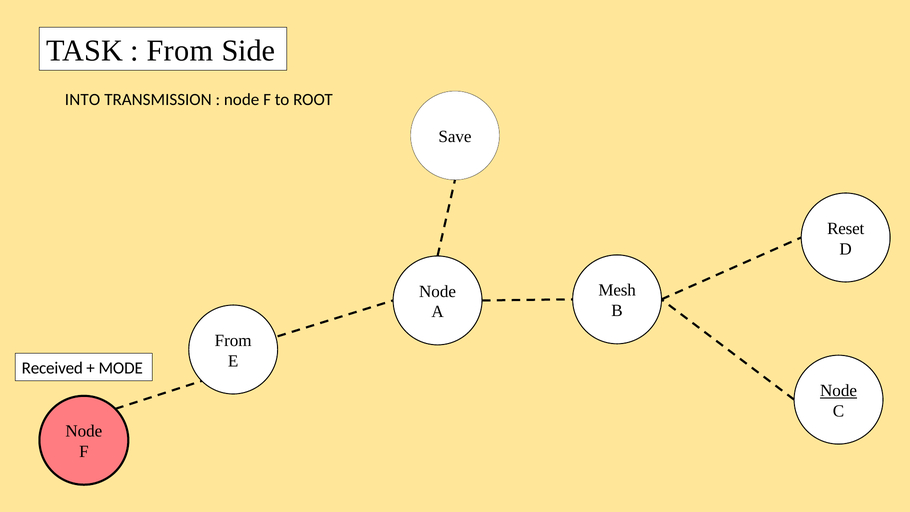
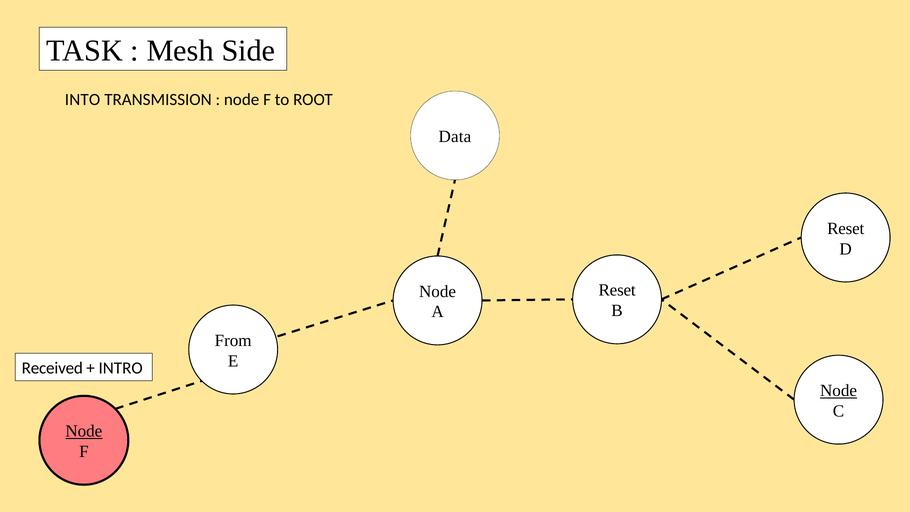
From at (180, 51): From -> Mesh
Save: Save -> Data
Mesh at (617, 290): Mesh -> Reset
MODE: MODE -> INTRO
Node at (84, 431) underline: none -> present
